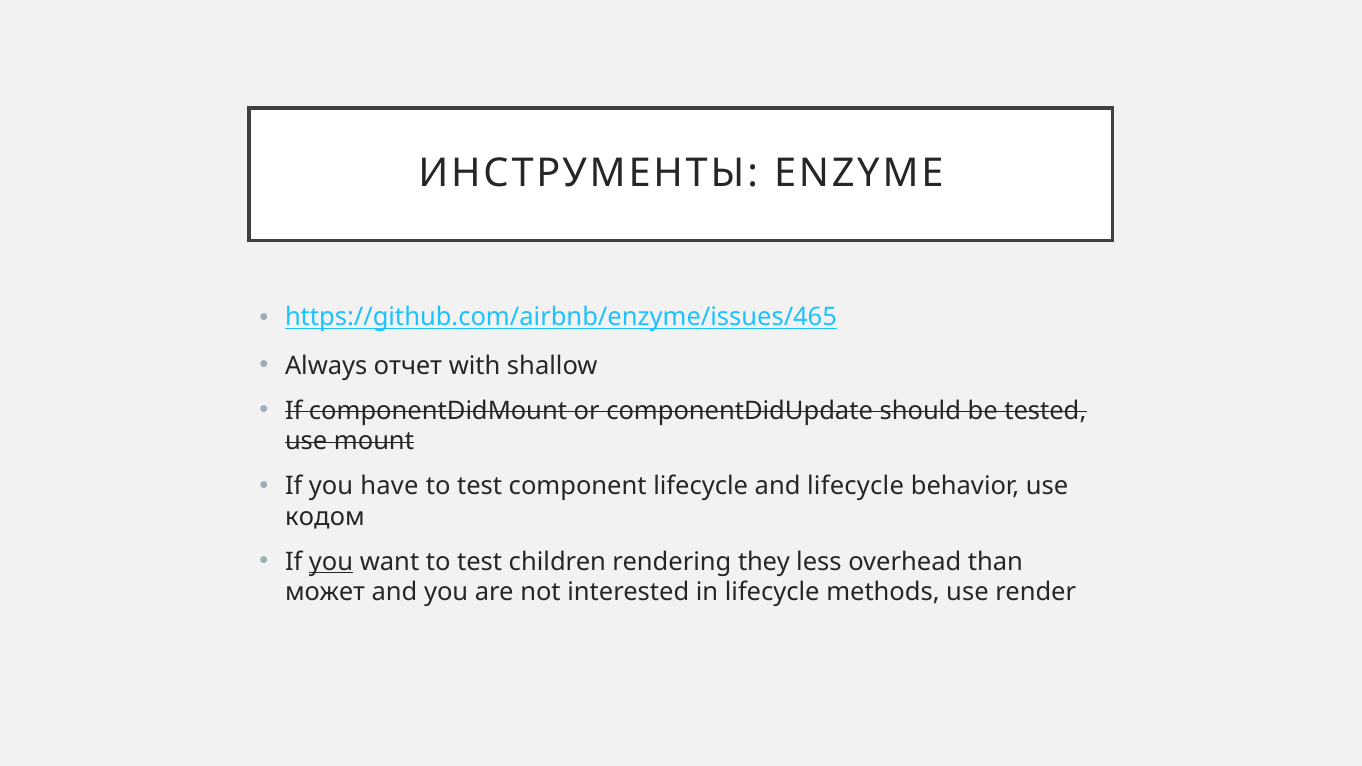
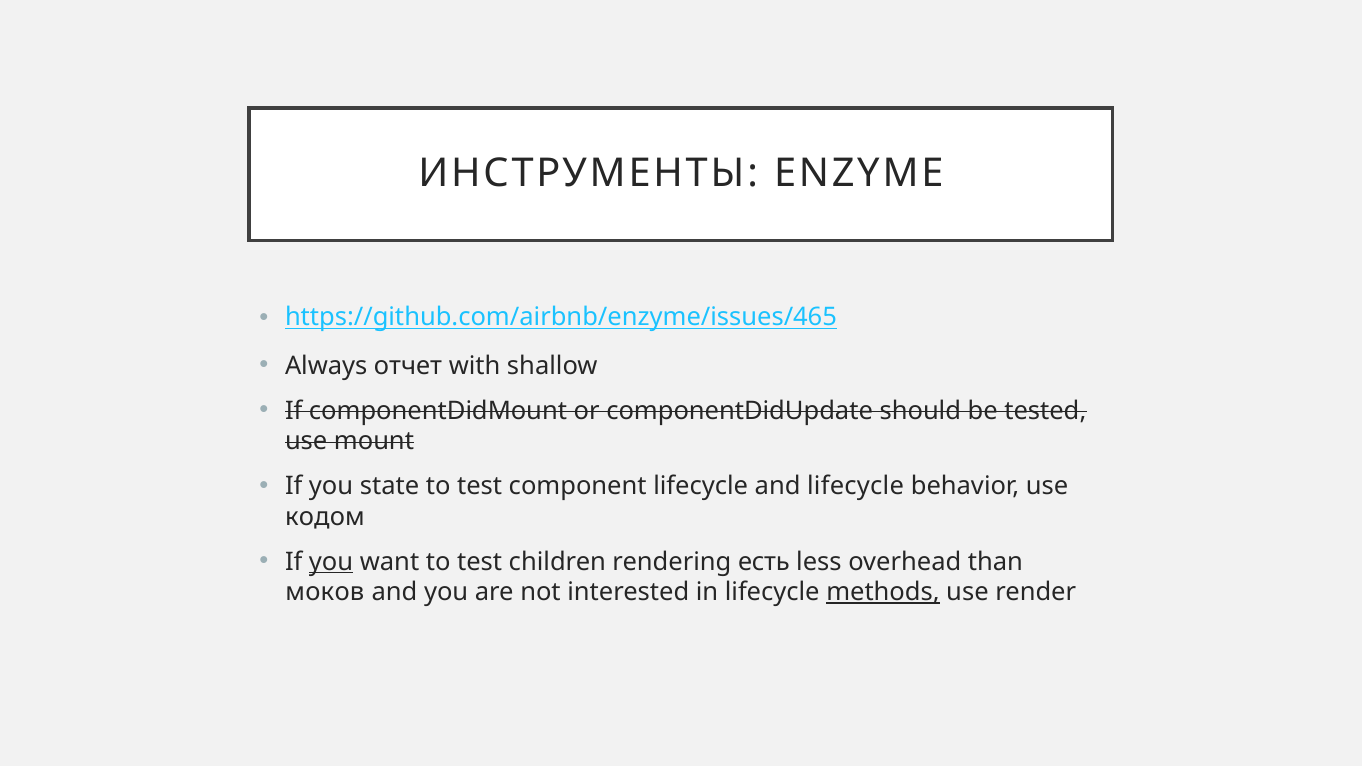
have: have -> state
they: they -> есть
может: может -> моков
methods underline: none -> present
